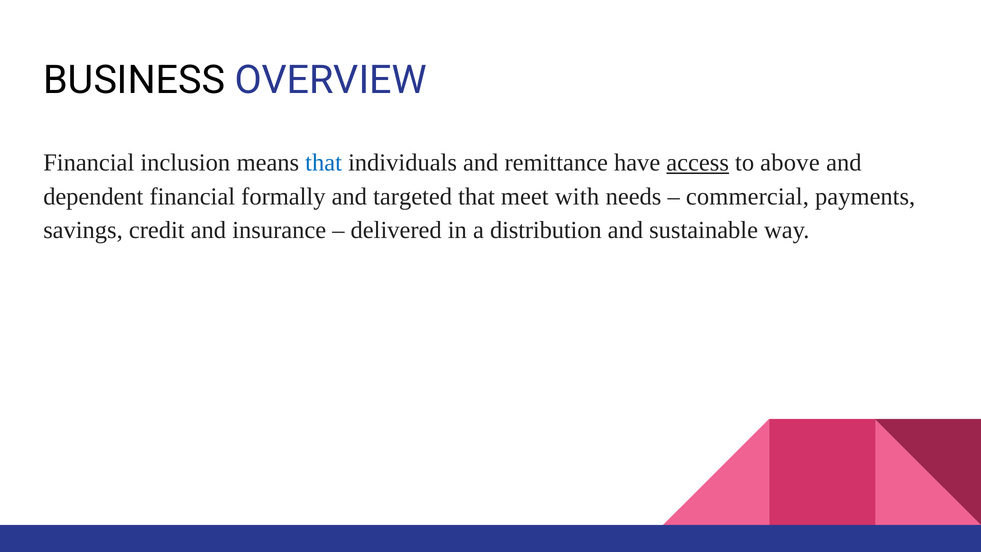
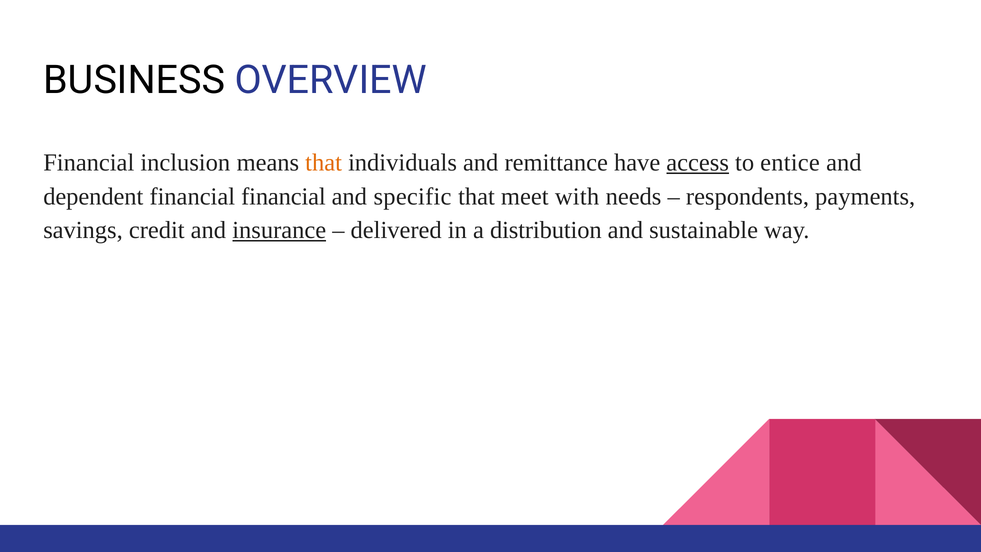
that at (324, 163) colour: blue -> orange
above: above -> entice
financial formally: formally -> financial
targeted: targeted -> specific
commercial: commercial -> respondents
insurance underline: none -> present
